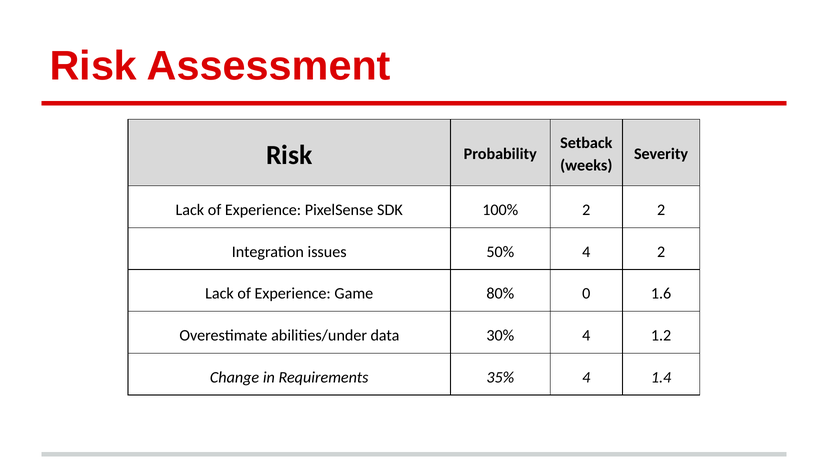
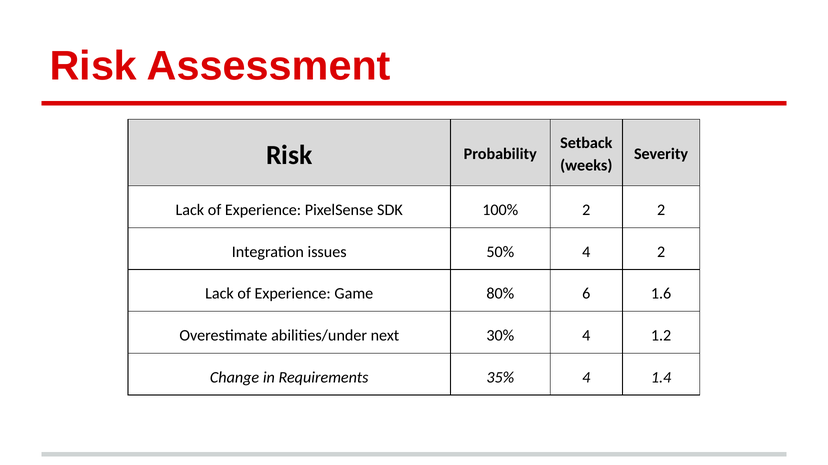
0: 0 -> 6
data: data -> next
